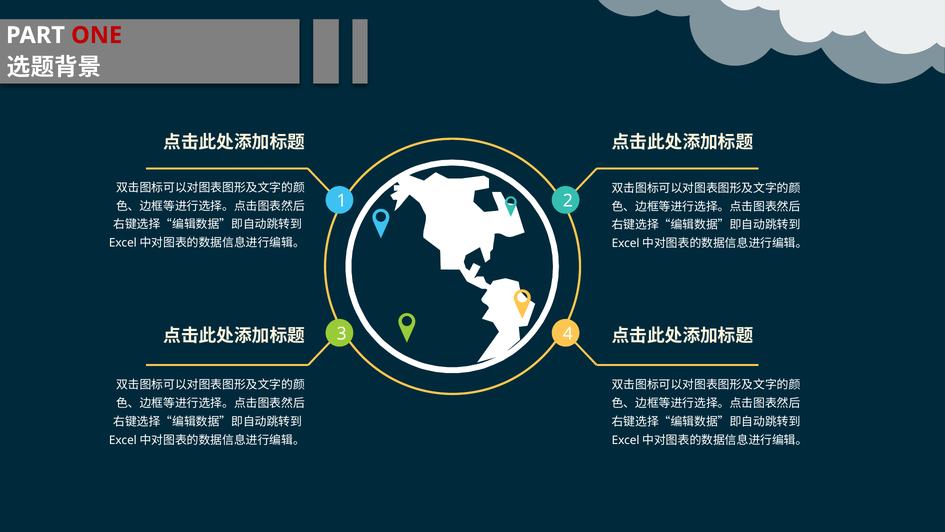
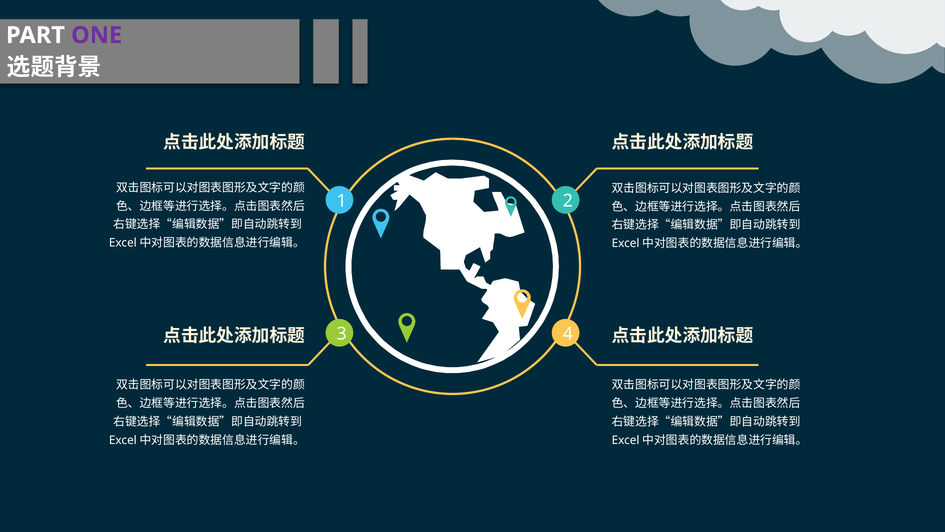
ONE colour: red -> purple
